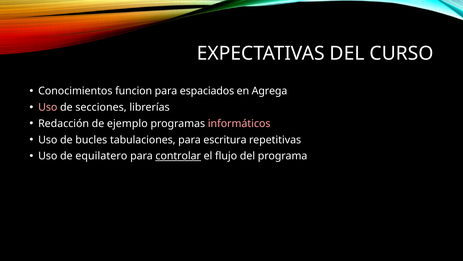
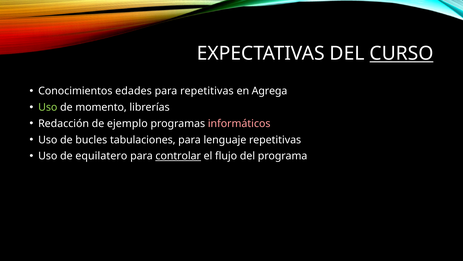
CURSO underline: none -> present
funcion: funcion -> edades
para espaciados: espaciados -> repetitivas
Uso at (48, 107) colour: pink -> light green
secciones: secciones -> momento
escritura: escritura -> lenguaje
